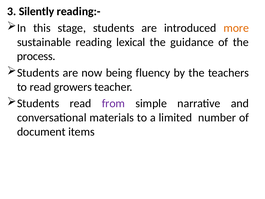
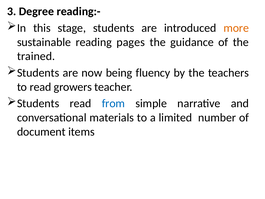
Silently: Silently -> Degree
lexical: lexical -> pages
process: process -> trained
from colour: purple -> blue
